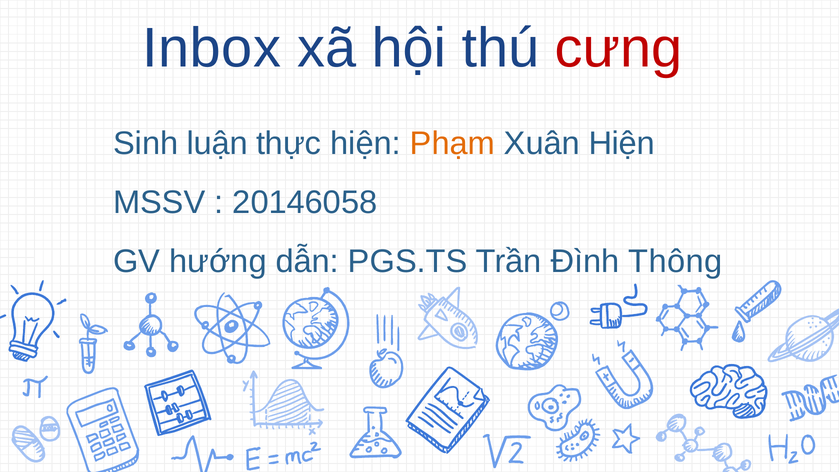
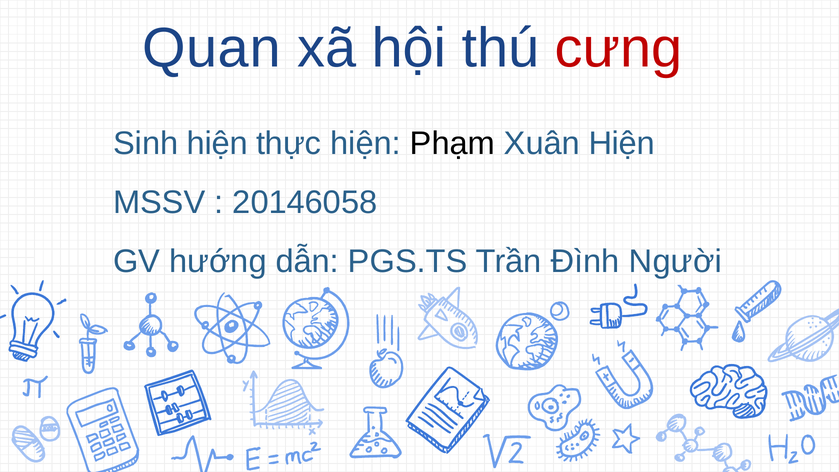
Inbox: Inbox -> Quan
Sinh luận: luận -> hiện
Phạm colour: orange -> black
Thông: Thông -> Người
